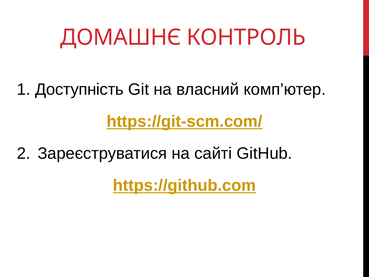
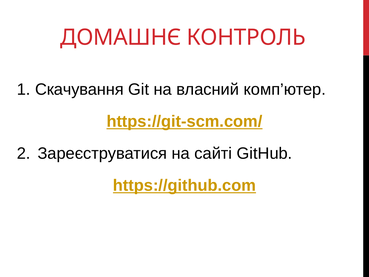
Доступність: Доступність -> Скачування
